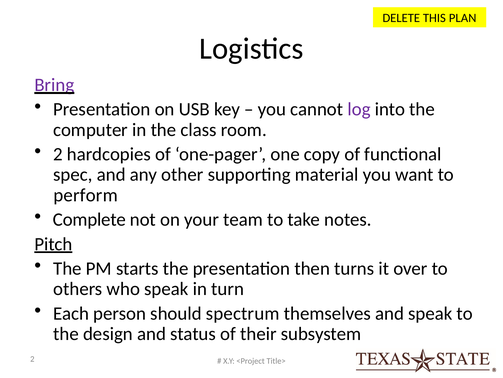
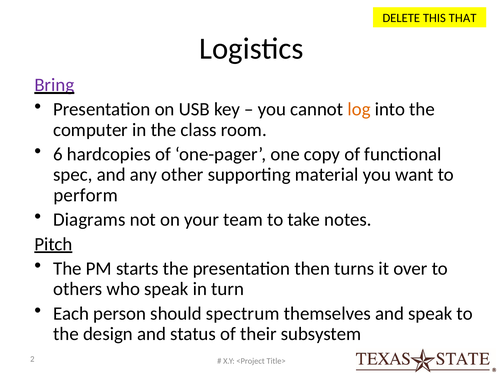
PLAN: PLAN -> THAT
log colour: purple -> orange
2 at (58, 154): 2 -> 6
Complete: Complete -> Diagrams
